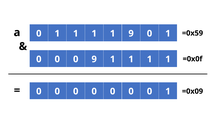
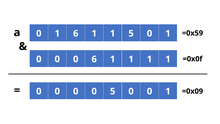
0 1 1: 1 -> 6
1 9: 9 -> 5
0 9: 9 -> 6
0 at (113, 91): 0 -> 5
